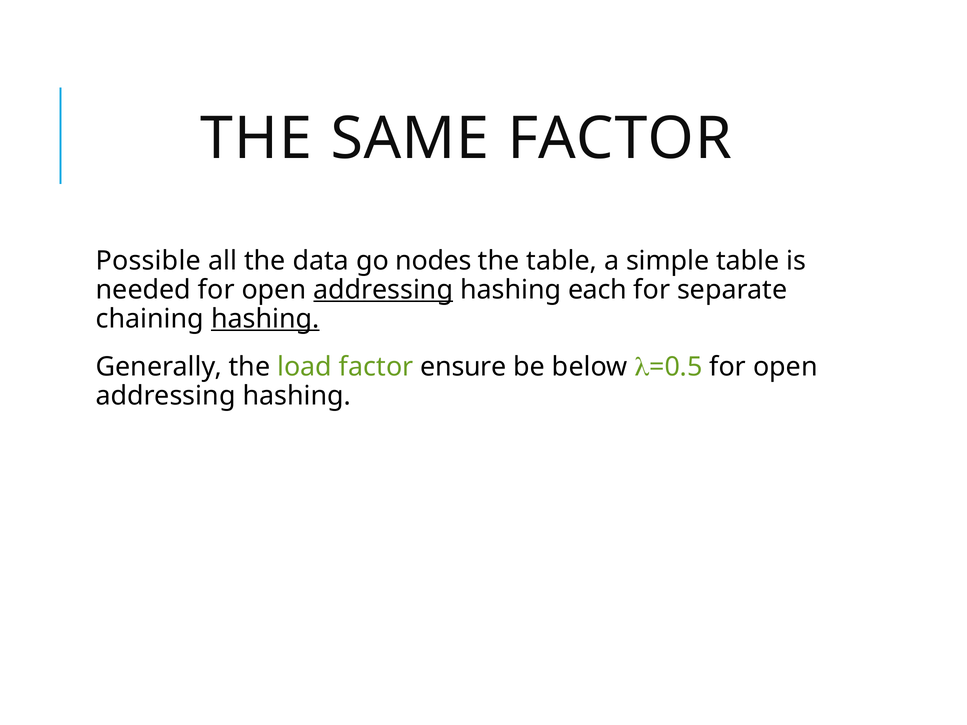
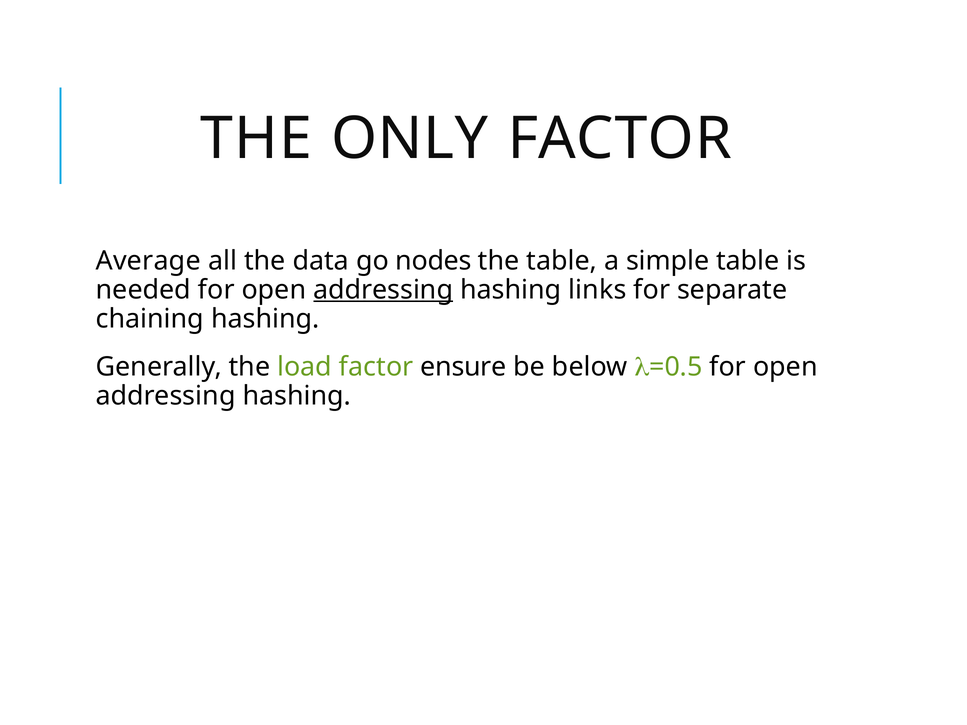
SAME: SAME -> ONLY
Possible: Possible -> Average
each: each -> links
hashing at (265, 319) underline: present -> none
